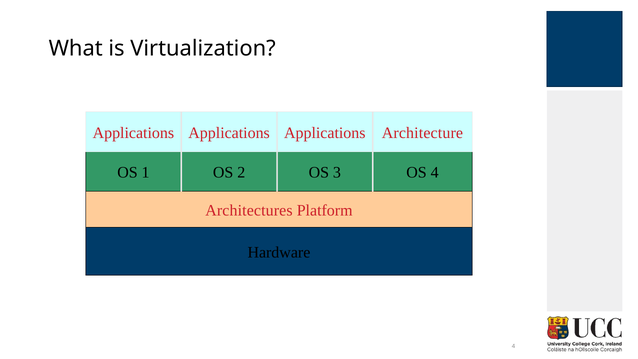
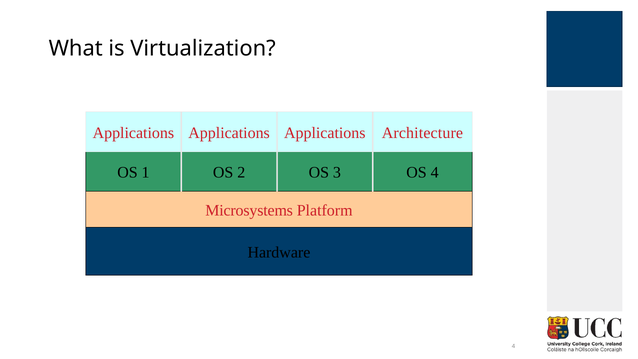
Architectures: Architectures -> Microsystems
